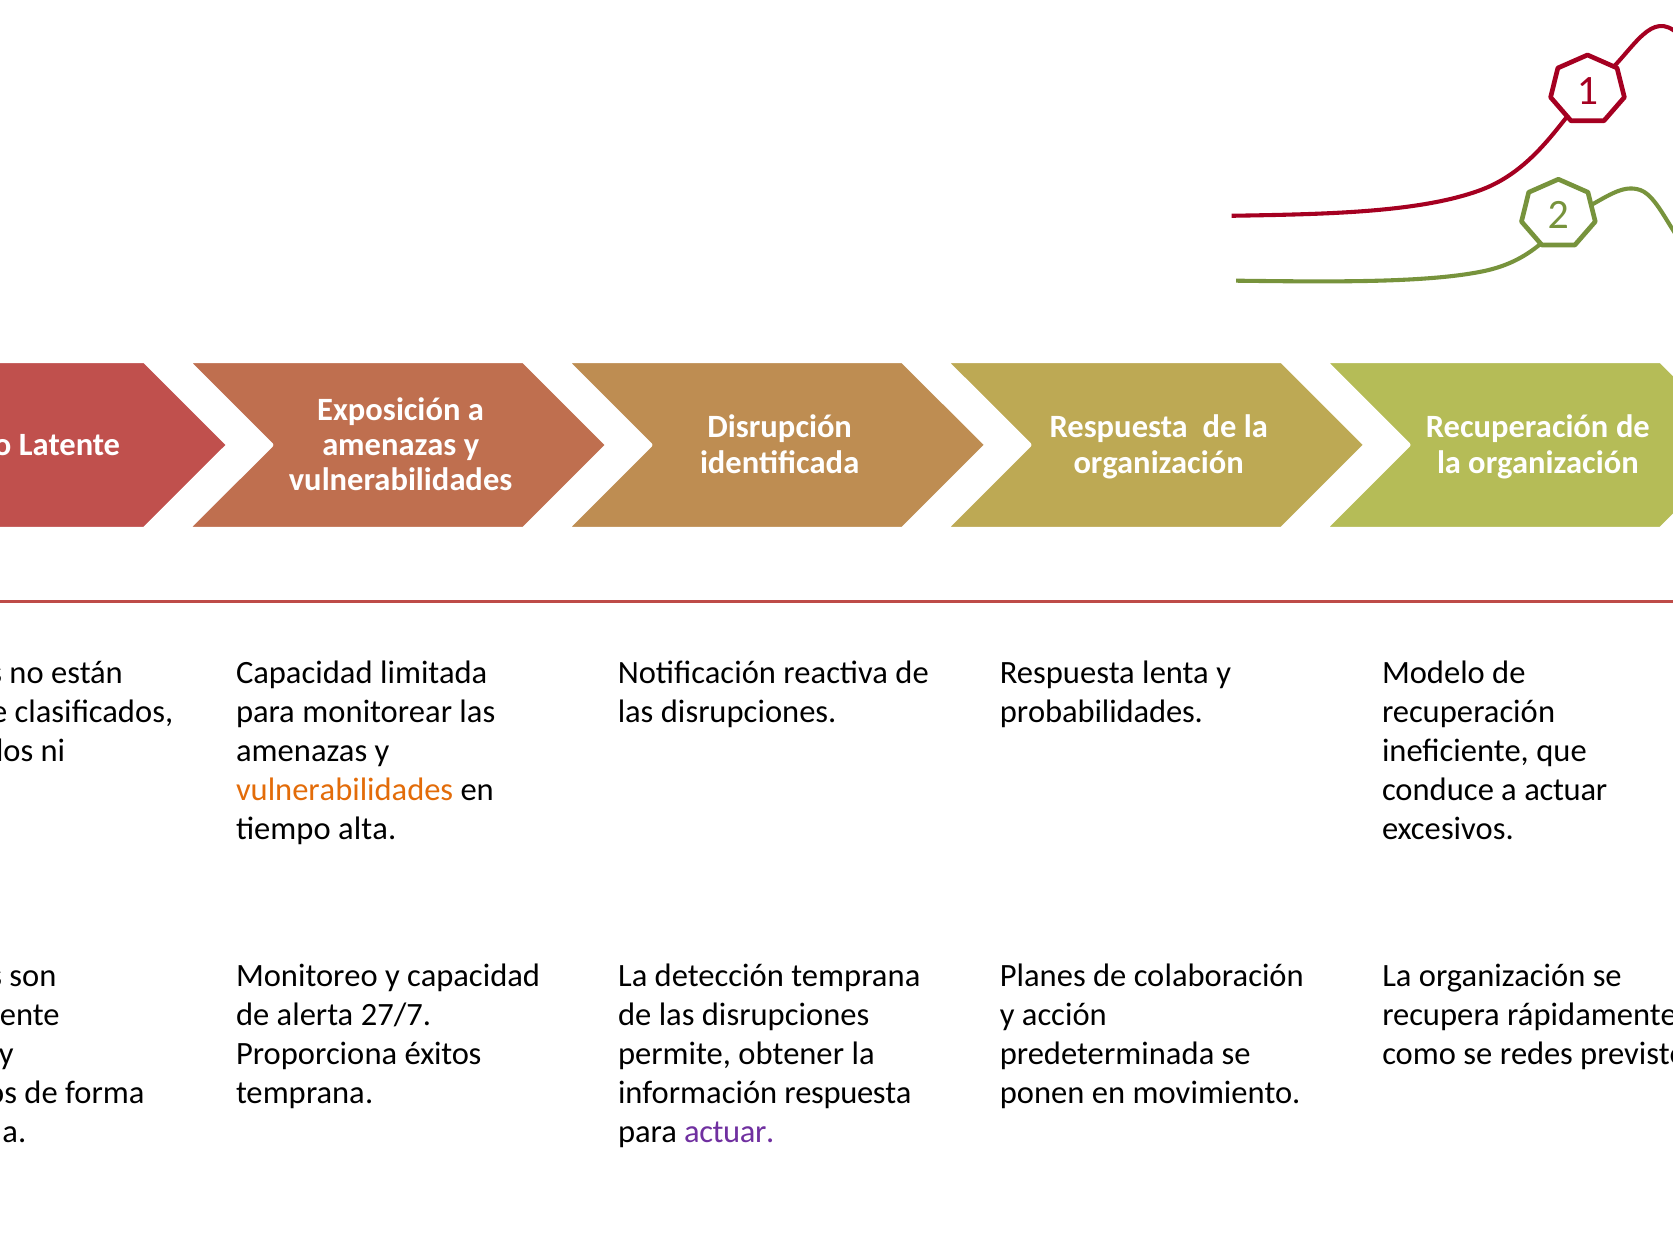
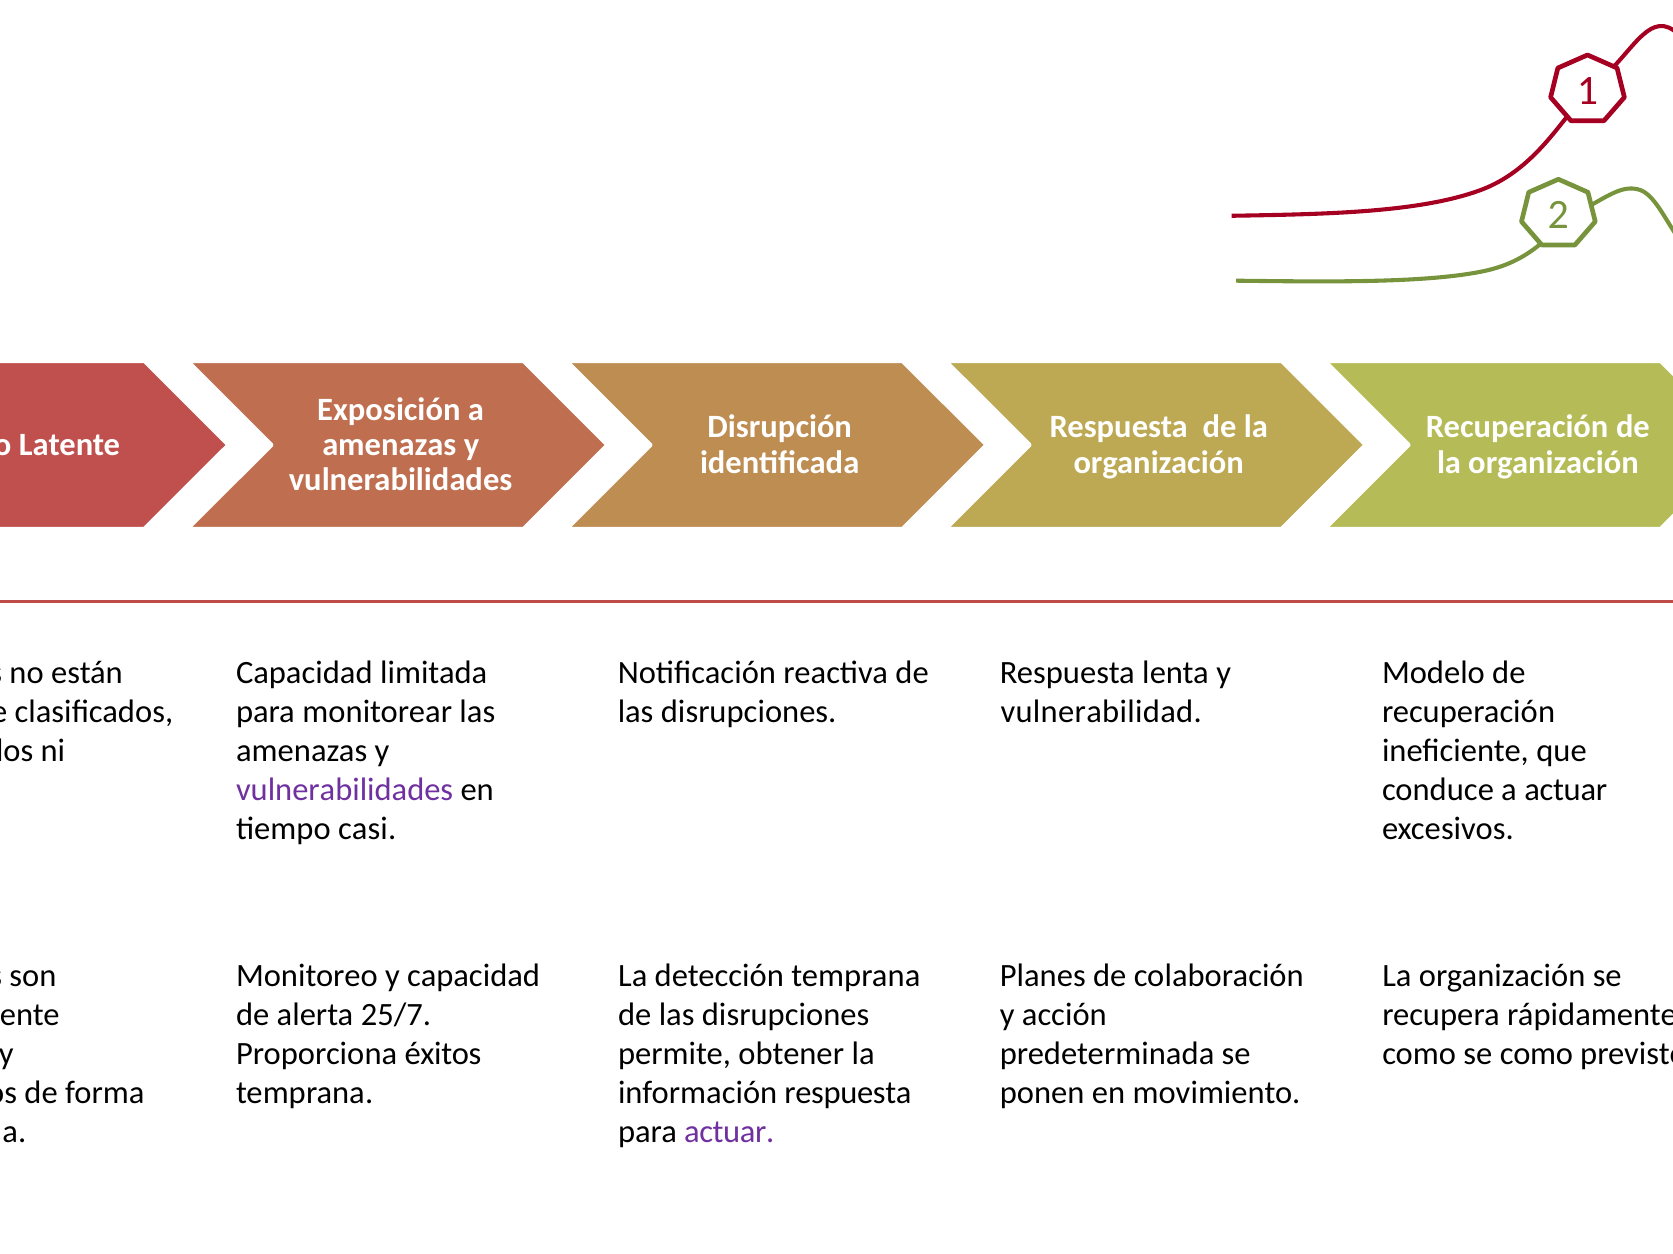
probabilidades: probabilidades -> vulnerabilidad
vulnerabilidades at (345, 790) colour: orange -> purple
alta: alta -> casi
27/7: 27/7 -> 25/7
se redes: redes -> como
